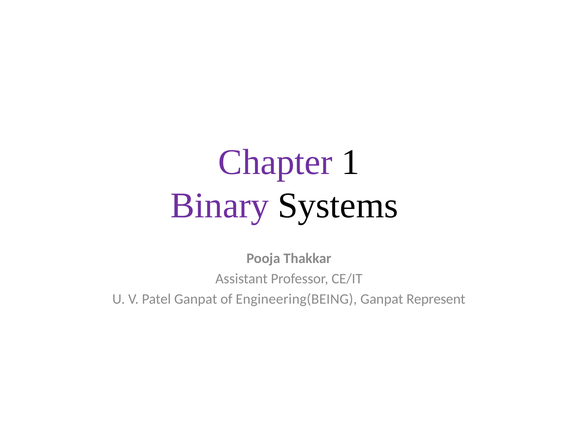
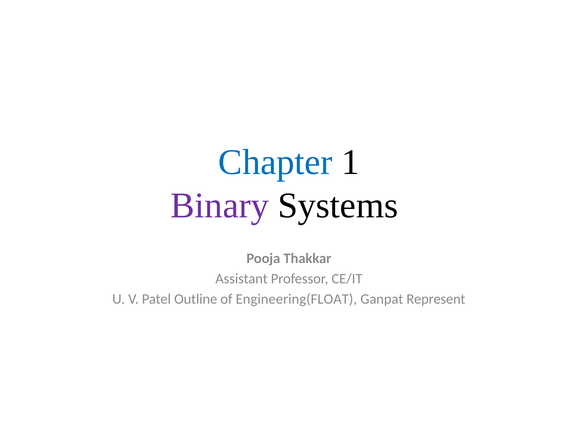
Chapter colour: purple -> blue
Patel Ganpat: Ganpat -> Outline
Engineering(BEING: Engineering(BEING -> Engineering(FLOAT
